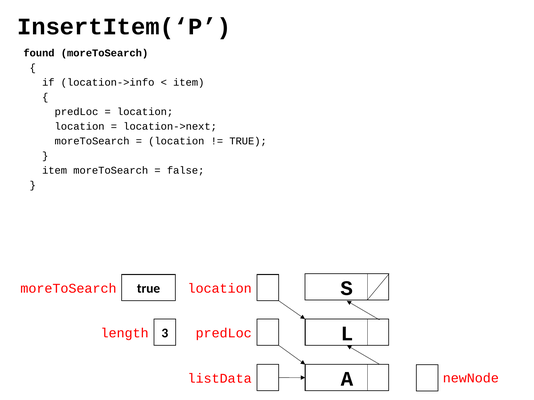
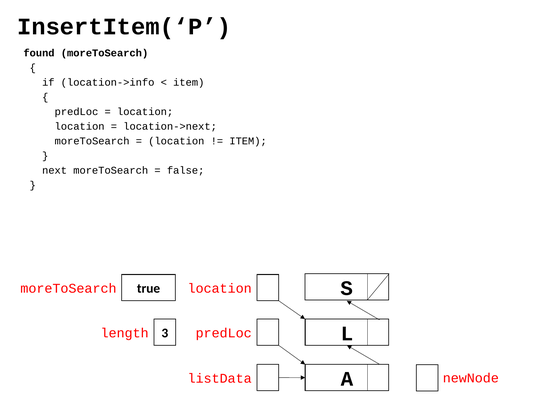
TRUE at (248, 141): TRUE -> ITEM
item at (55, 171): item -> next
